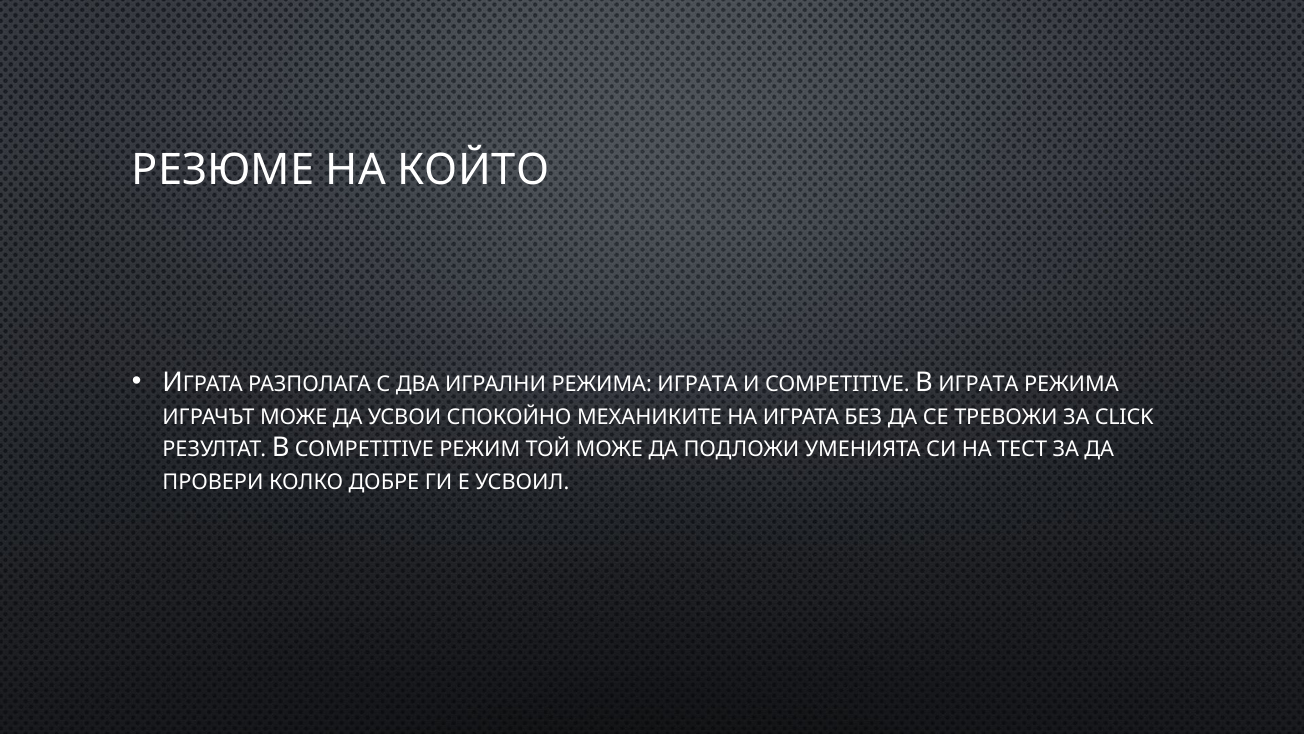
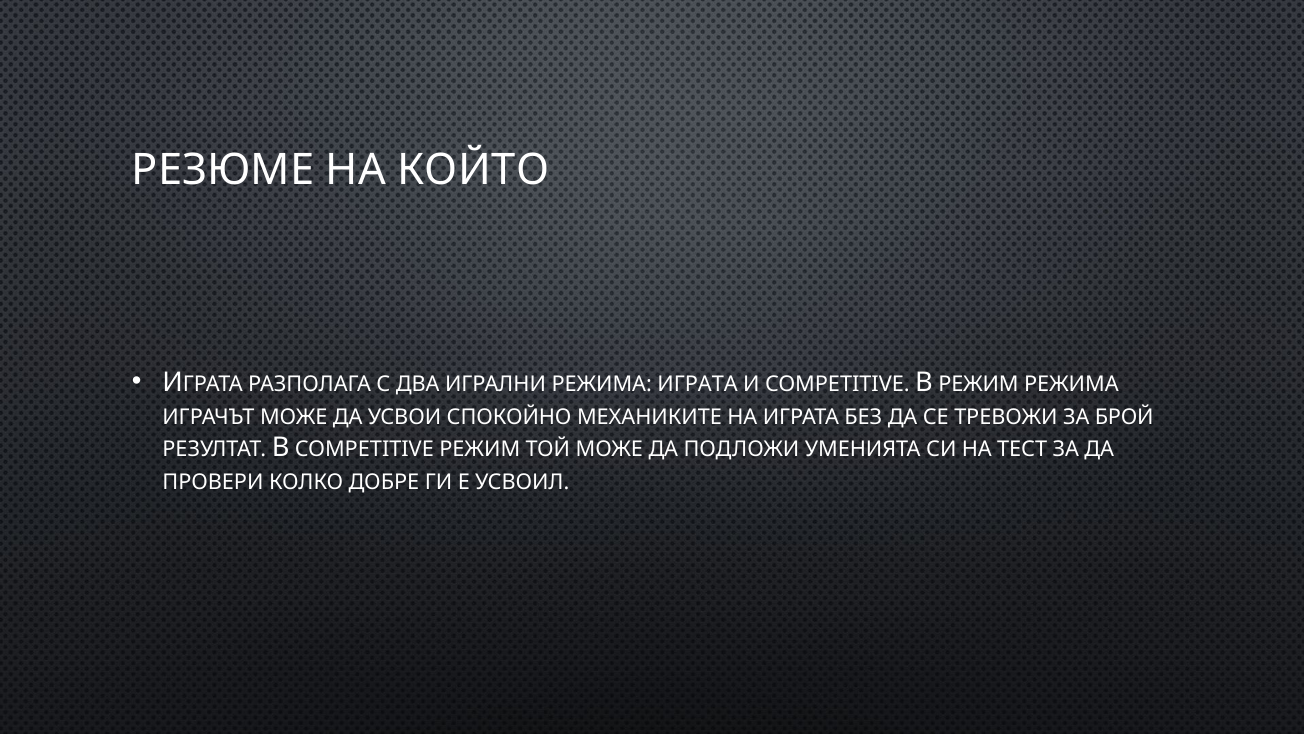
В ИГРАТА: ИГРАТА -> РЕЖИМ
CLICK: CLICK -> БРОЙ
